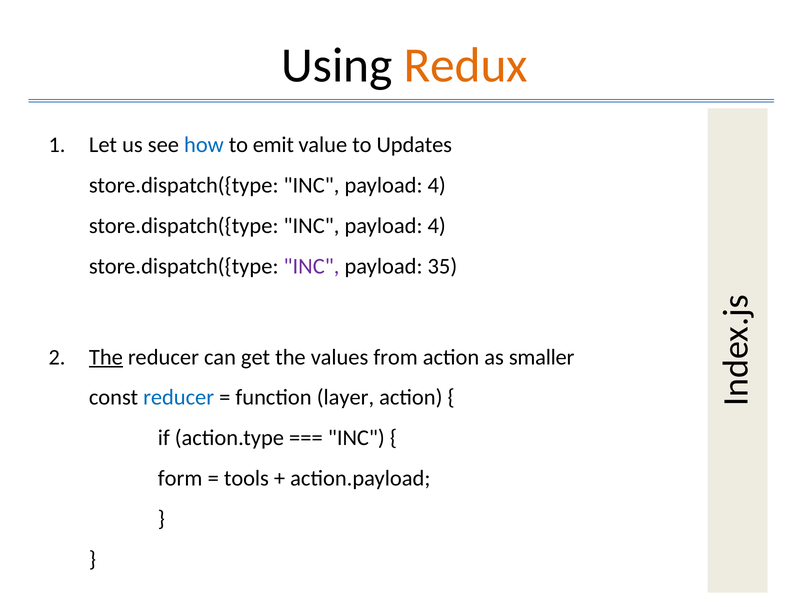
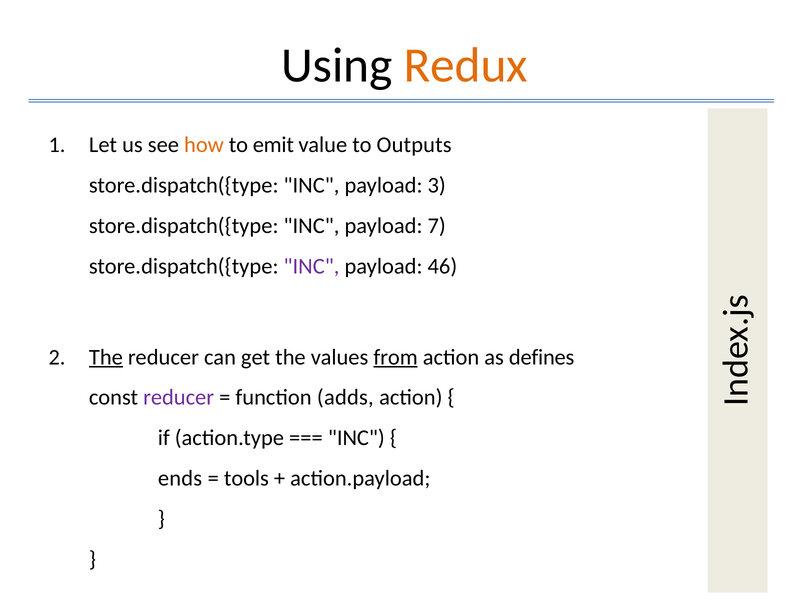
how colour: blue -> orange
Updates: Updates -> Outputs
4 at (437, 185): 4 -> 3
4 at (437, 226): 4 -> 7
35: 35 -> 46
from underline: none -> present
smaller: smaller -> defines
reducer at (179, 397) colour: blue -> purple
layer: layer -> adds
form: form -> ends
